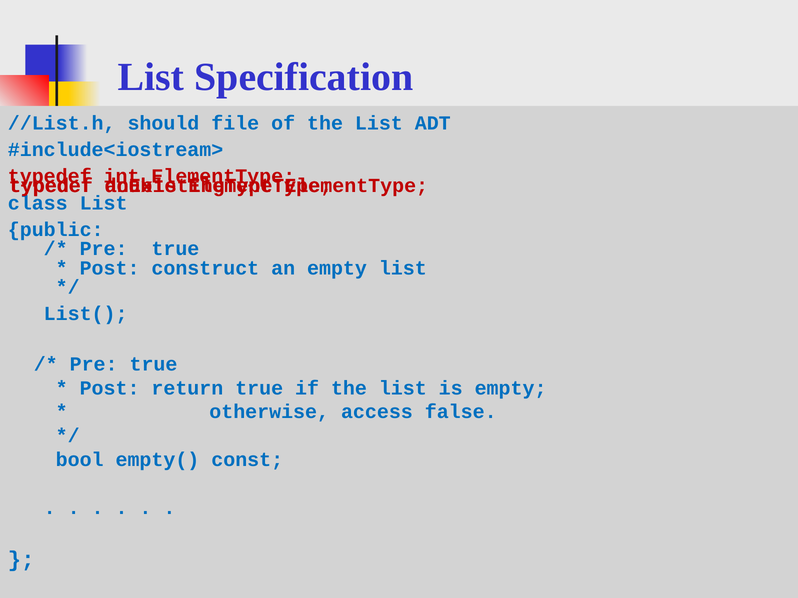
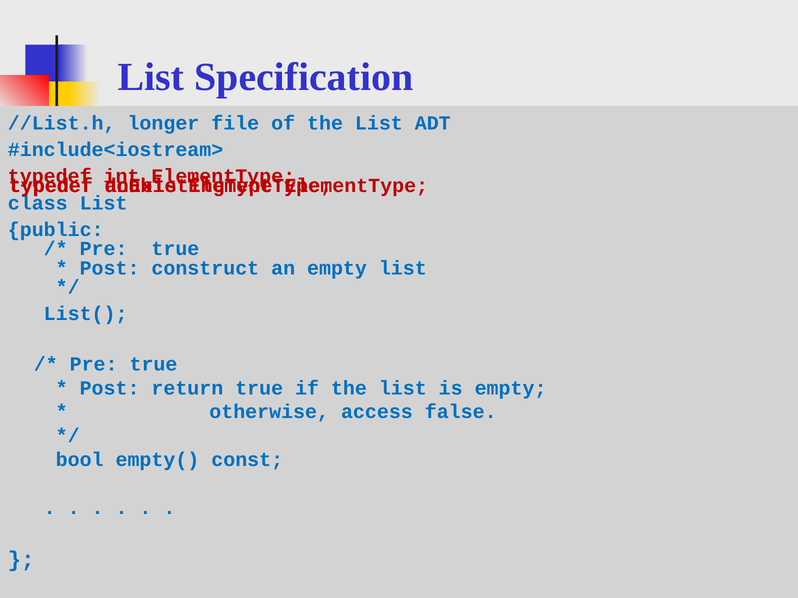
should: should -> longer
